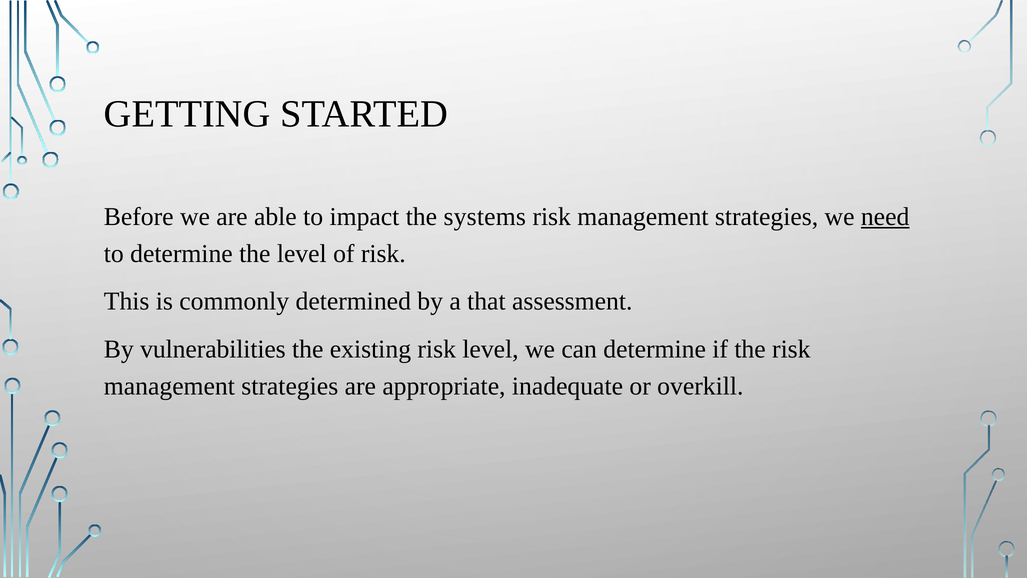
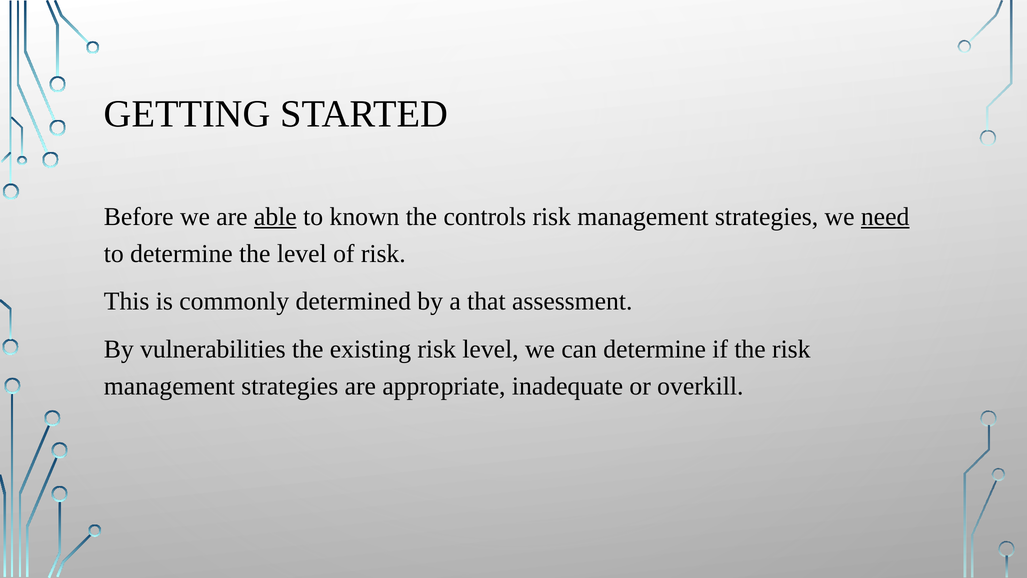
able underline: none -> present
impact: impact -> known
systems: systems -> controls
